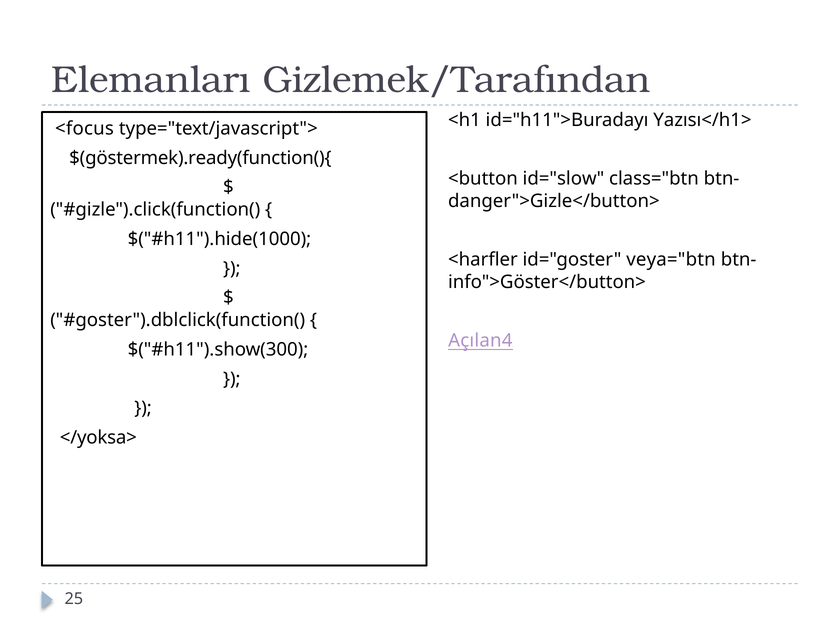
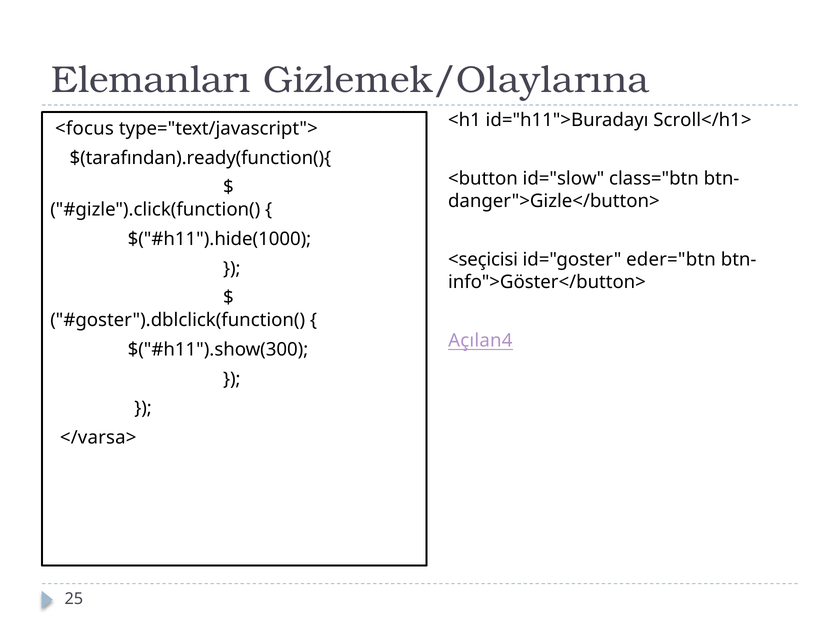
Gizlemek/Tarafından: Gizlemek/Tarafından -> Gizlemek/Olaylarına
Yazısı</h1>: Yazısı</h1> -> Scroll</h1>
$(göstermek).ready(function(){: $(göstermek).ready(function(){ -> $(tarafından).ready(function(){
<harfler: <harfler -> <seçicisi
veya="btn: veya="btn -> eder="btn
</yoksa>: </yoksa> -> </varsa>
